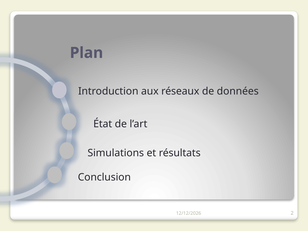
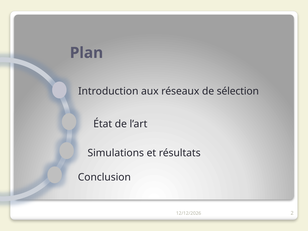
données: données -> sélection
